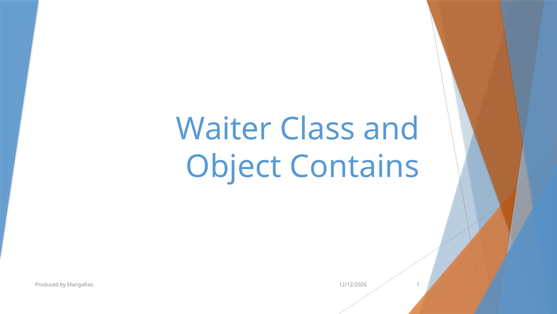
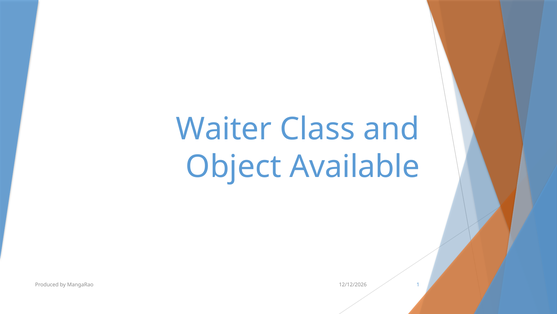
Contains: Contains -> Available
